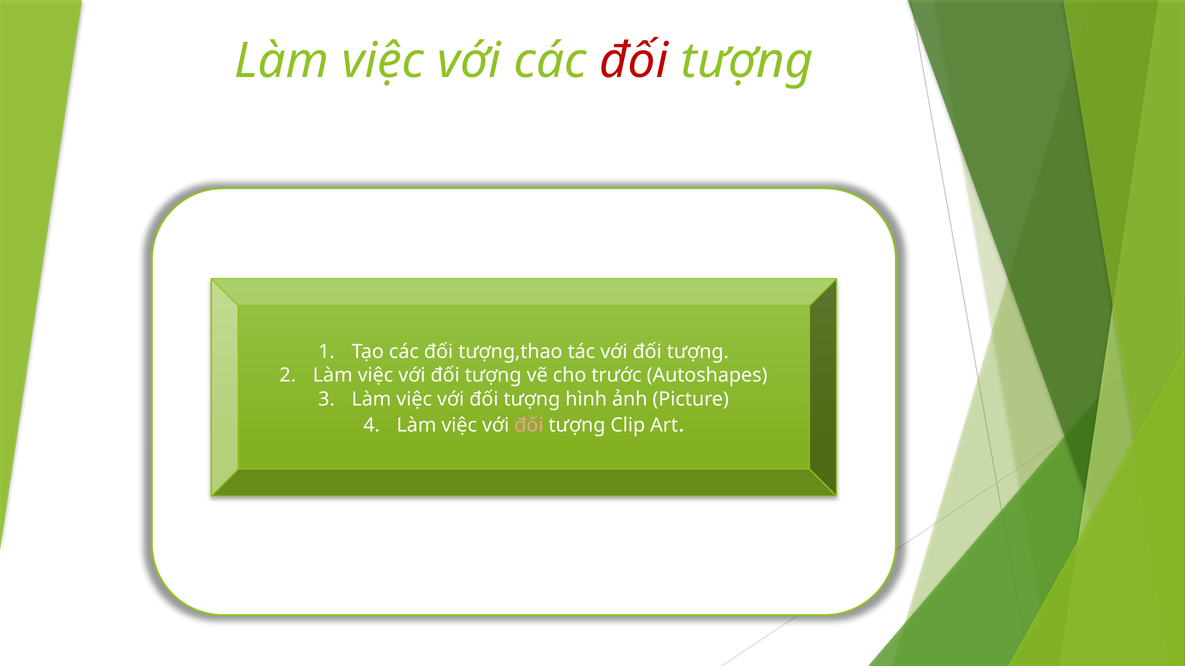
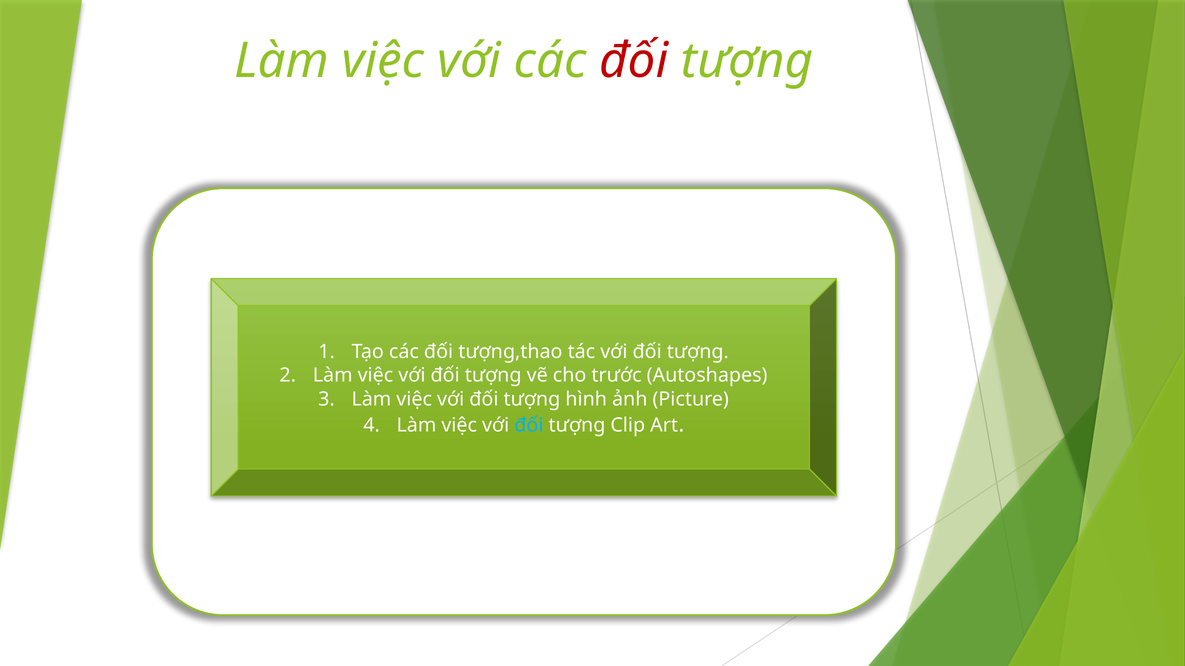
đối at (529, 426) colour: pink -> light blue
